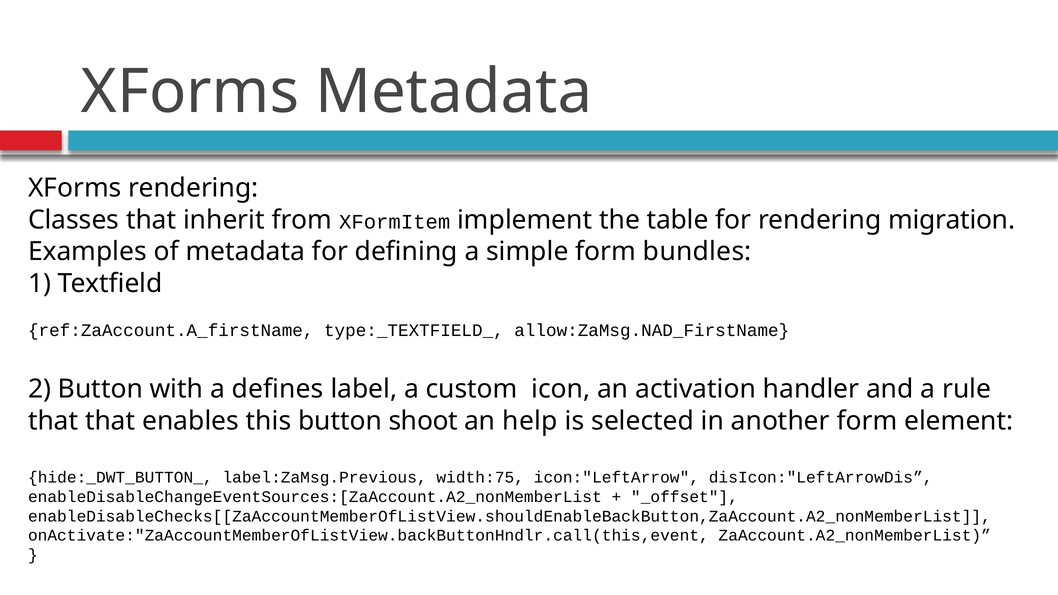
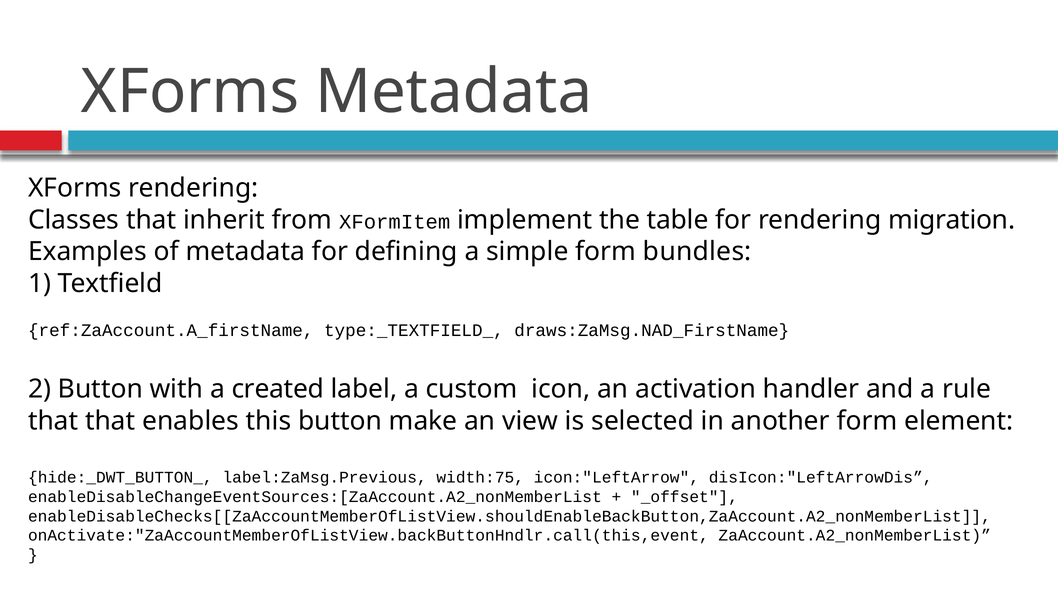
allow:ZaMsg.NAD_FirstName: allow:ZaMsg.NAD_FirstName -> draws:ZaMsg.NAD_FirstName
defines: defines -> created
shoot: shoot -> make
help: help -> view
